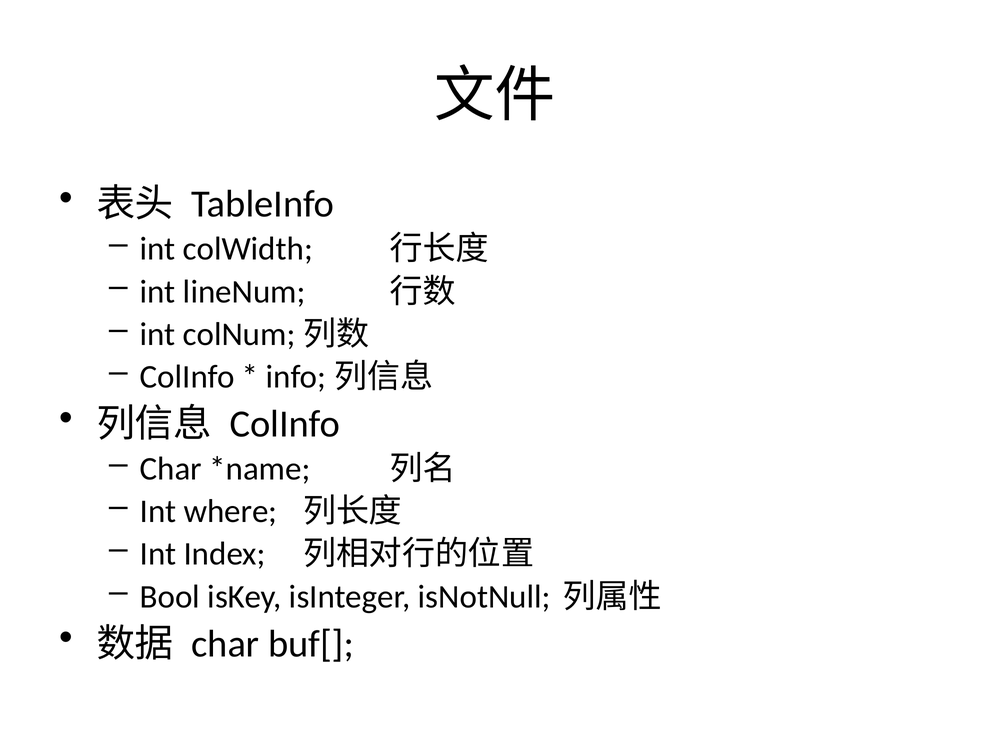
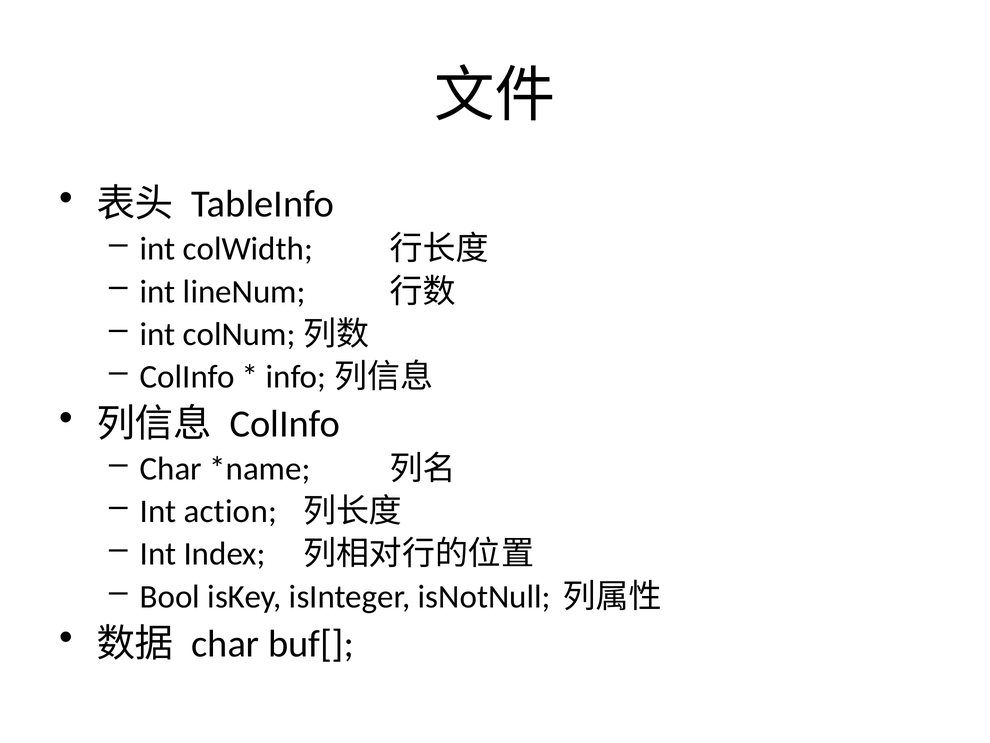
where: where -> action
